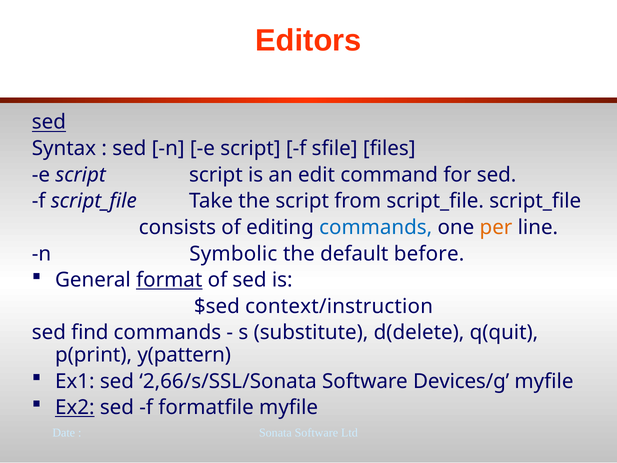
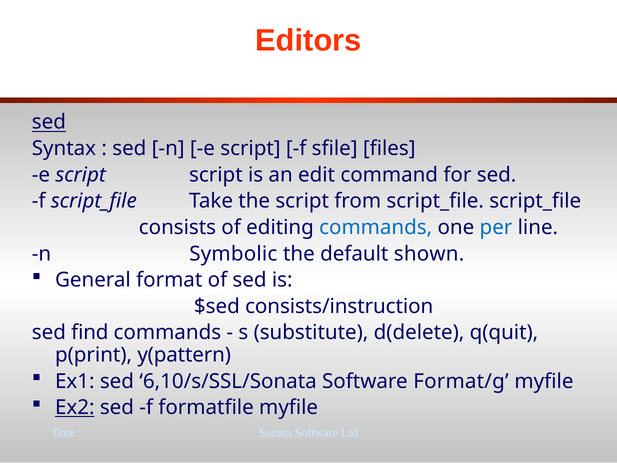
per colour: orange -> blue
before: before -> shown
format underline: present -> none
context/instruction: context/instruction -> consists/instruction
2,66/s/SSL/Sonata: 2,66/s/SSL/Sonata -> 6,10/s/SSL/Sonata
Devices/g: Devices/g -> Format/g
